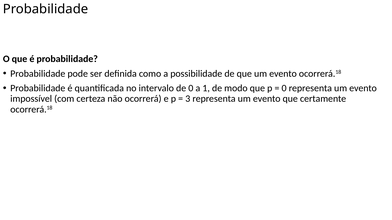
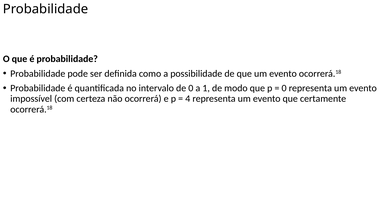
3: 3 -> 4
